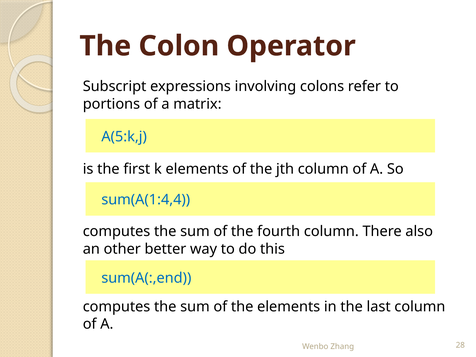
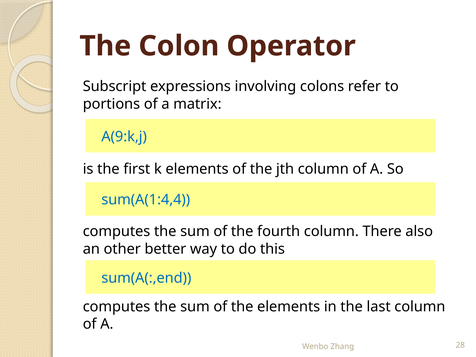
A(5:k,j: A(5:k,j -> A(9:k,j
